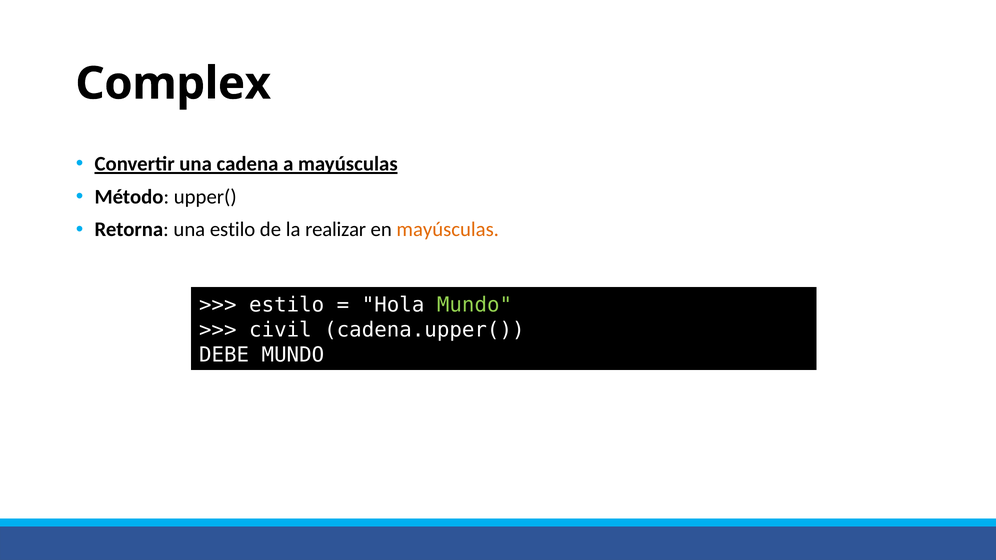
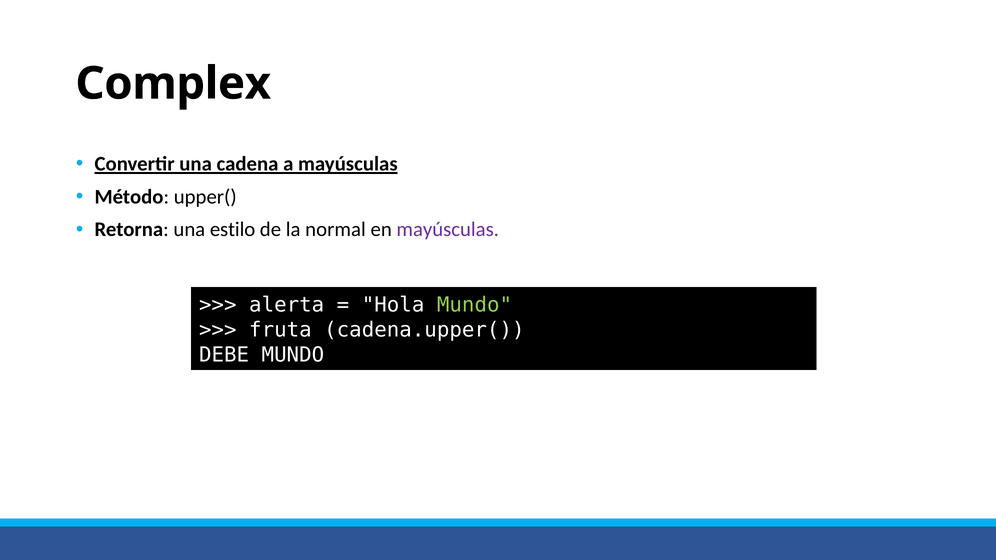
realizar: realizar -> normal
mayúsculas at (448, 230) colour: orange -> purple
estilo at (287, 305): estilo -> alerta
civil: civil -> fruta
